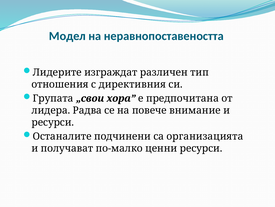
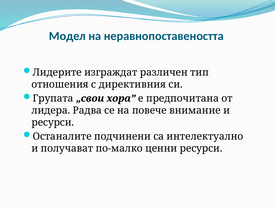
организацията: организацията -> интелектуално
